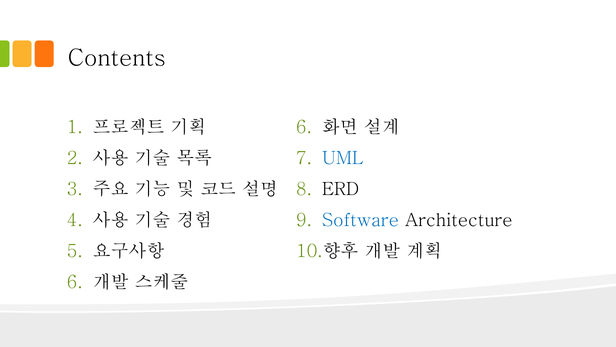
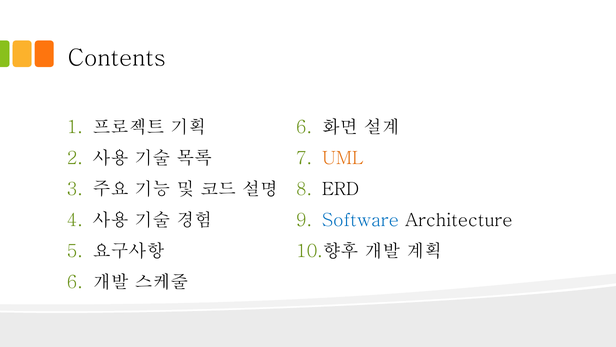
UML colour: blue -> orange
